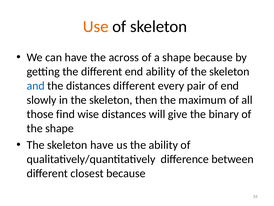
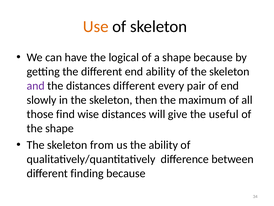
across: across -> logical
and colour: blue -> purple
binary: binary -> useful
skeleton have: have -> from
closest: closest -> finding
